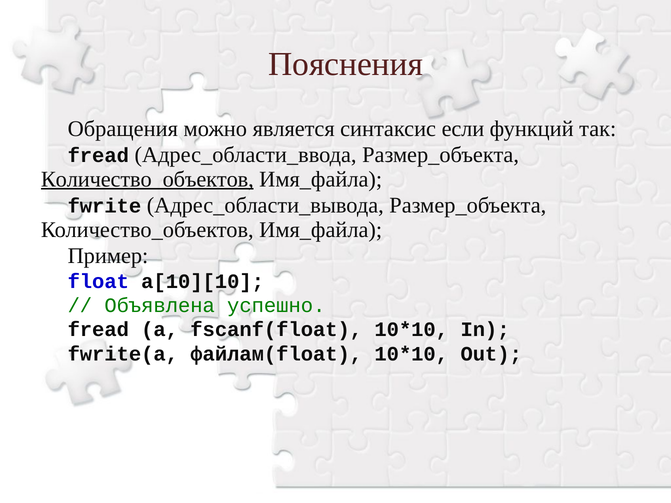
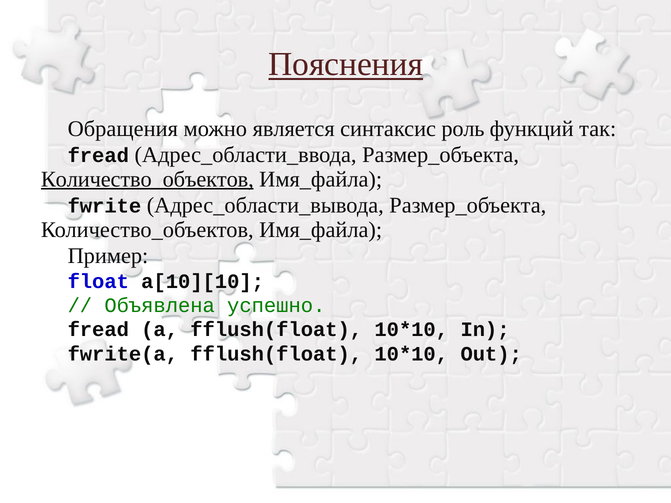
Пояснения underline: none -> present
если: если -> роль
a fscanf(float: fscanf(float -> fflush(float
fwrite(a файлам(float: файлам(float -> fflush(float
